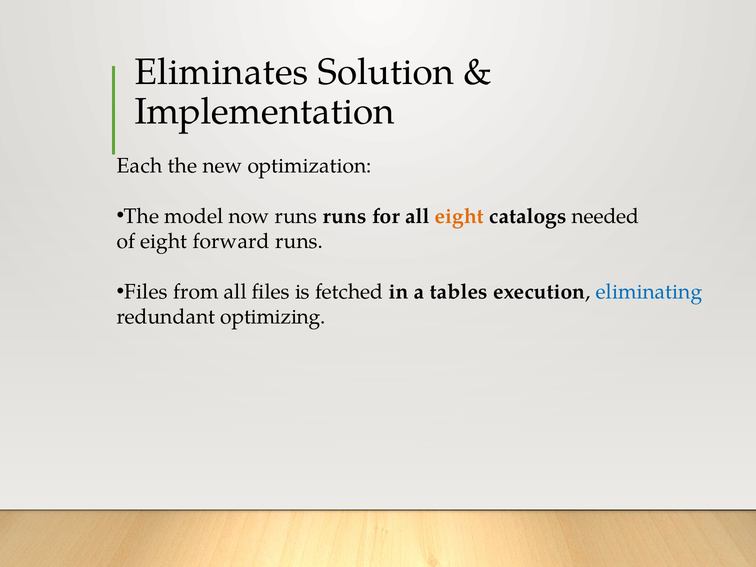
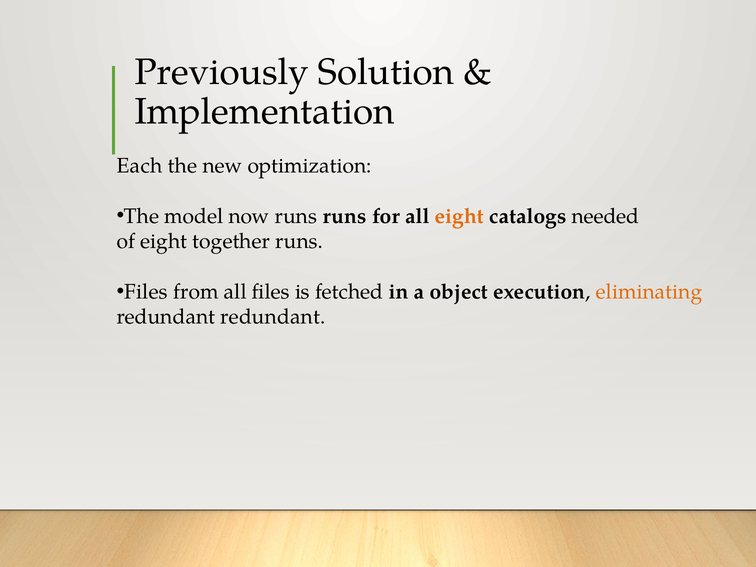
Eliminates: Eliminates -> Previously
forward: forward -> together
tables: tables -> object
eliminating colour: blue -> orange
redundant optimizing: optimizing -> redundant
